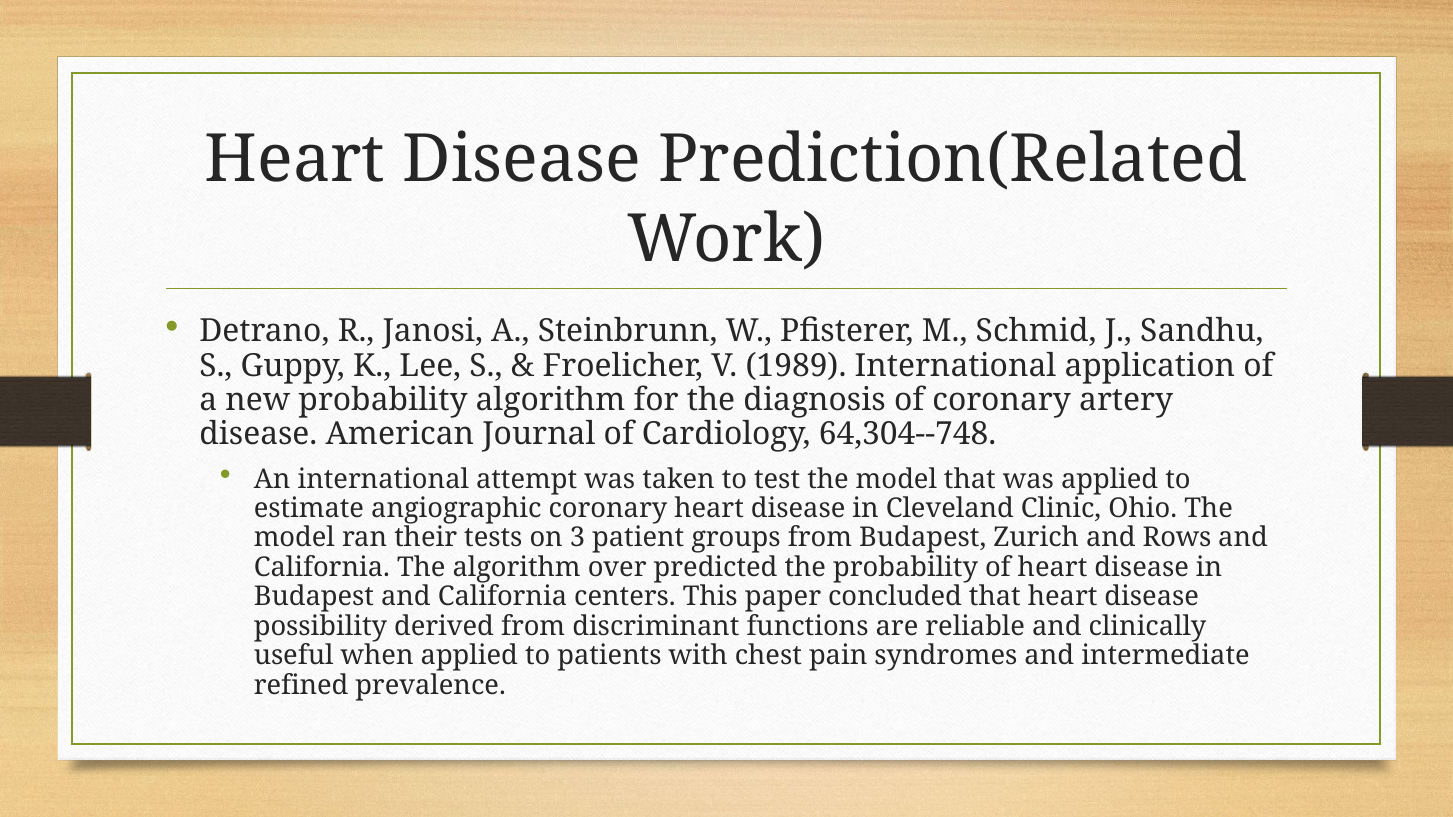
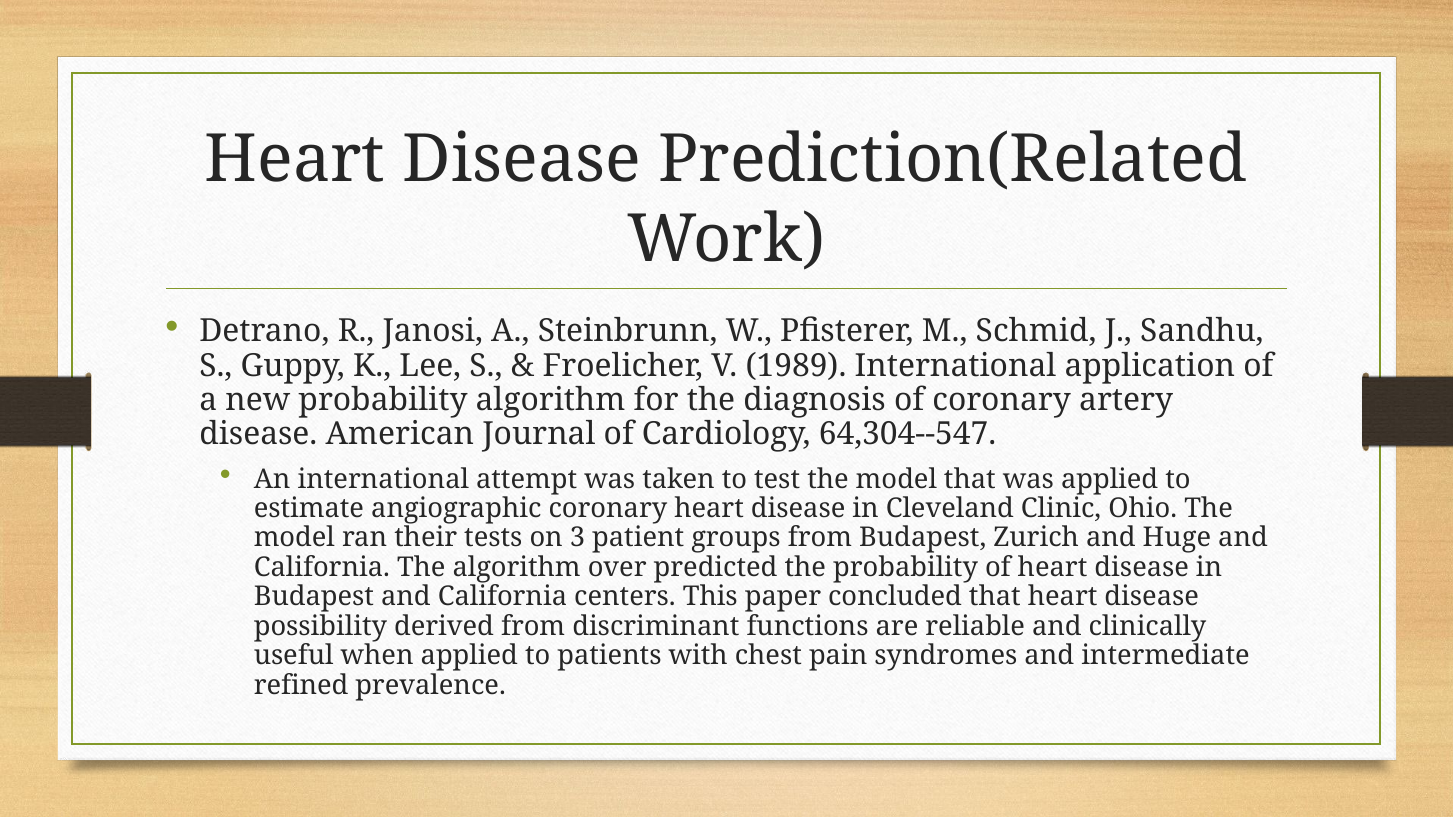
64,304--748: 64,304--748 -> 64,304--547
Rows: Rows -> Huge
